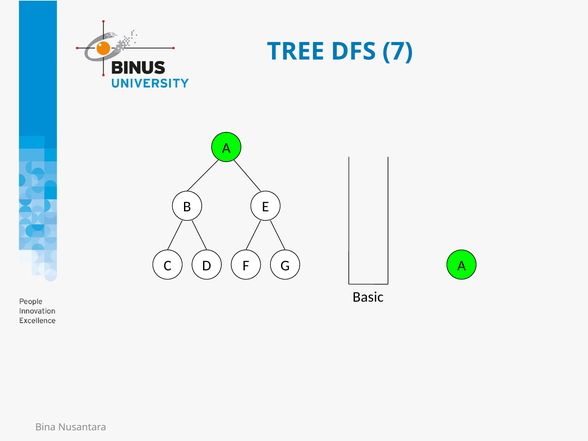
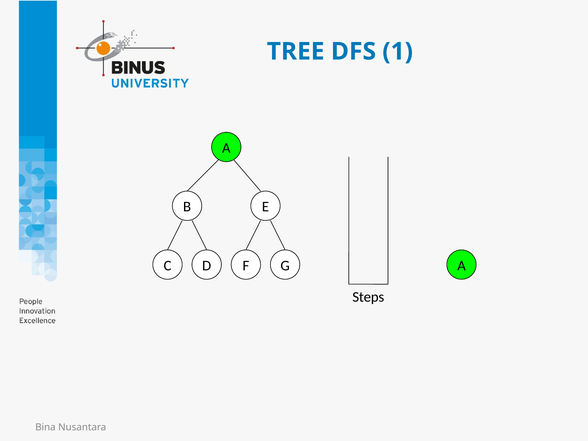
7: 7 -> 1
Basic: Basic -> Steps
